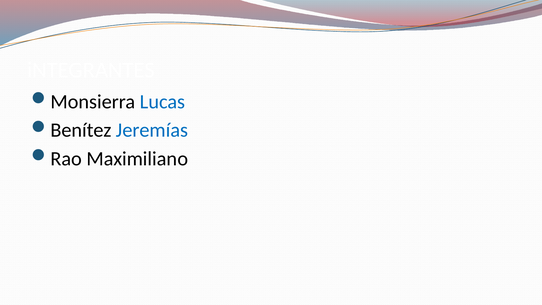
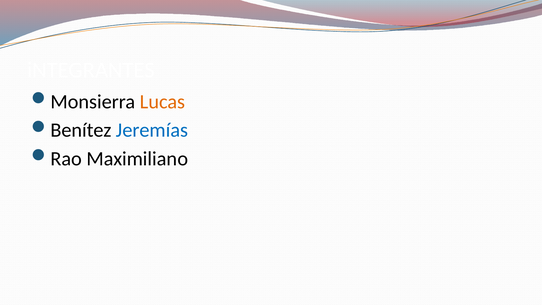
Lucas colour: blue -> orange
